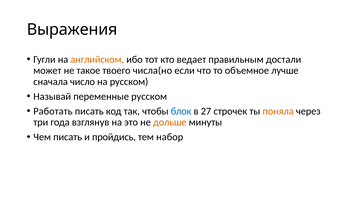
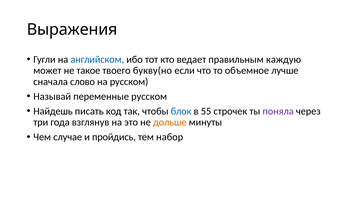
английском colour: orange -> blue
достали: достали -> каждую
числа(но: числа(но -> букву(но
число: число -> слово
Работать: Работать -> Найдешь
27: 27 -> 55
поняла colour: orange -> purple
Чем писать: писать -> случае
